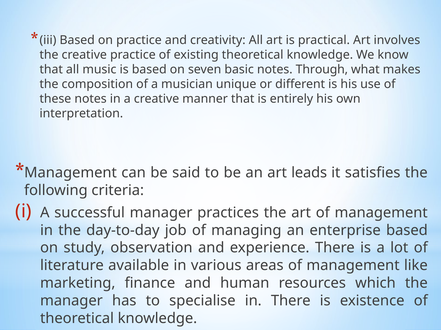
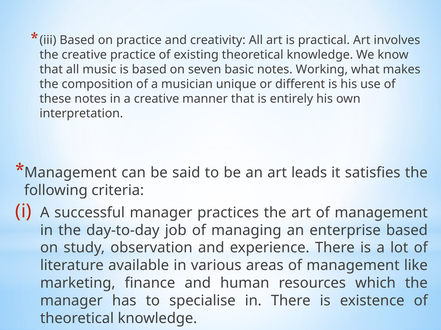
Through: Through -> Working
